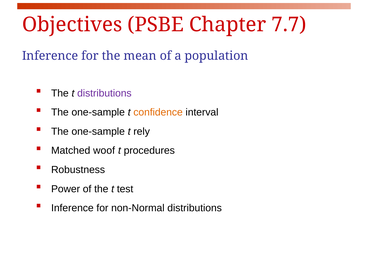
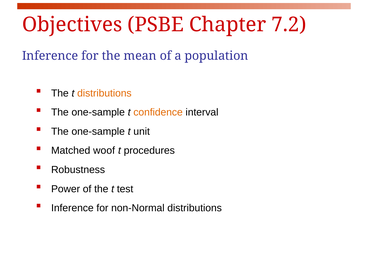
7.7: 7.7 -> 7.2
distributions at (104, 93) colour: purple -> orange
rely: rely -> unit
